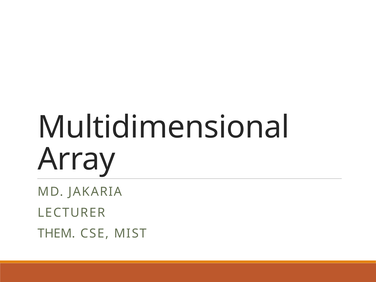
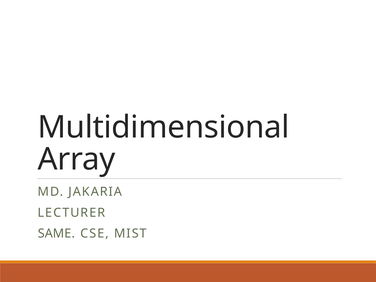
THEM: THEM -> SAME
